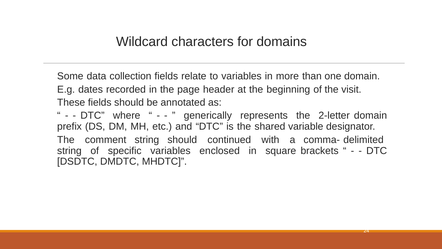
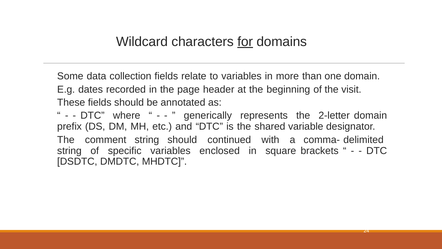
for underline: none -> present
